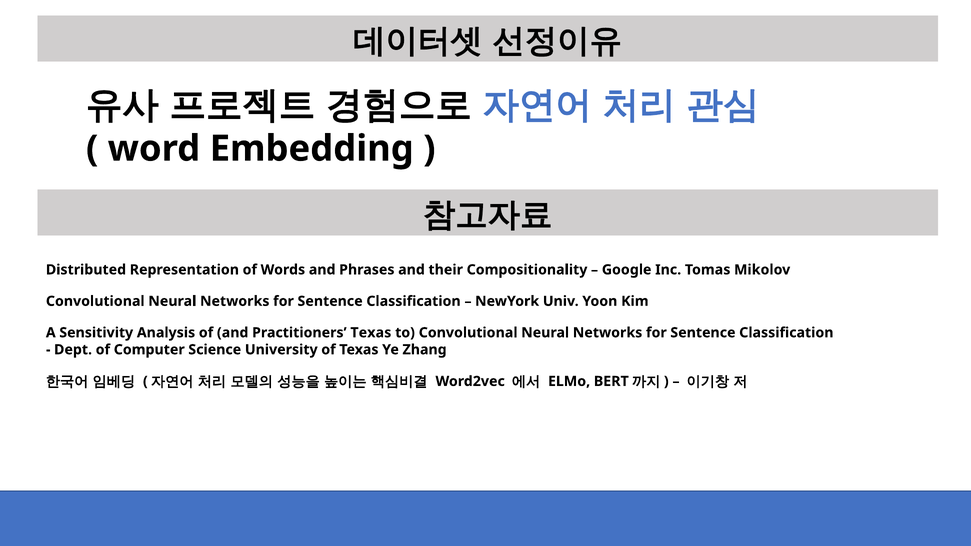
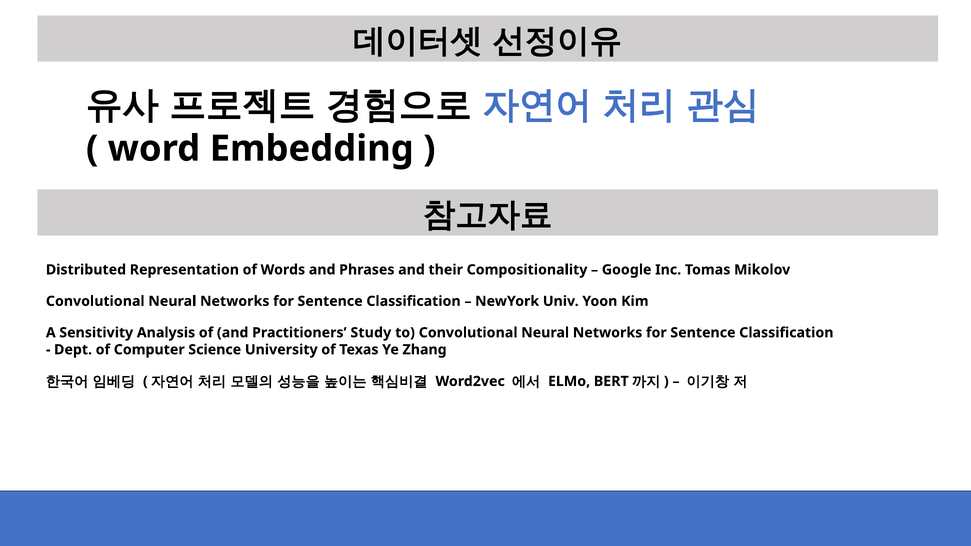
Practitioners Texas: Texas -> Study
